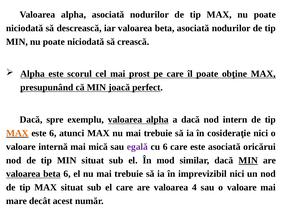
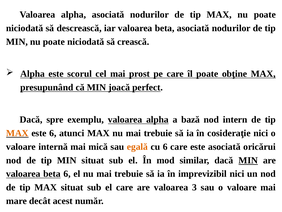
a dacă: dacă -> bază
egală colour: purple -> orange
4: 4 -> 3
